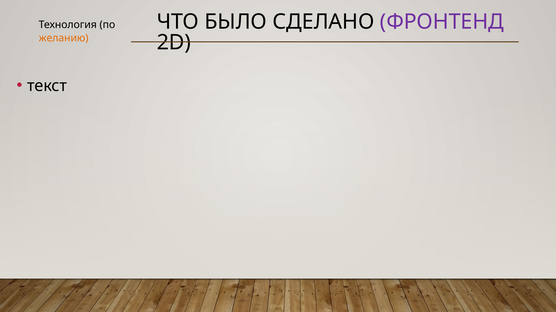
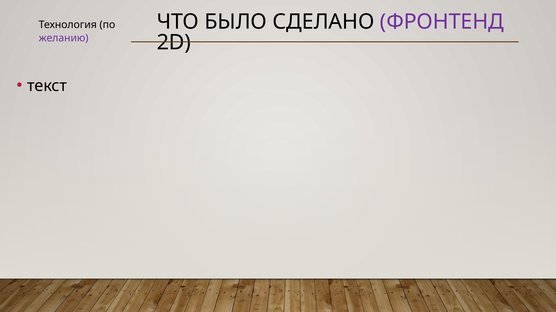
желанию colour: orange -> purple
